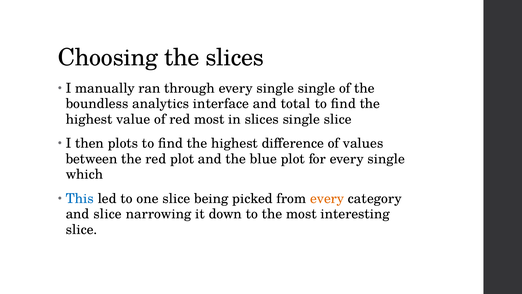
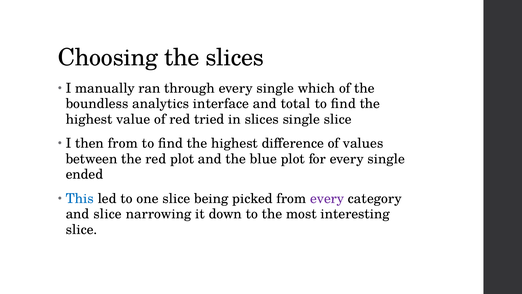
single single: single -> which
red most: most -> tried
then plots: plots -> from
which: which -> ended
every at (327, 198) colour: orange -> purple
